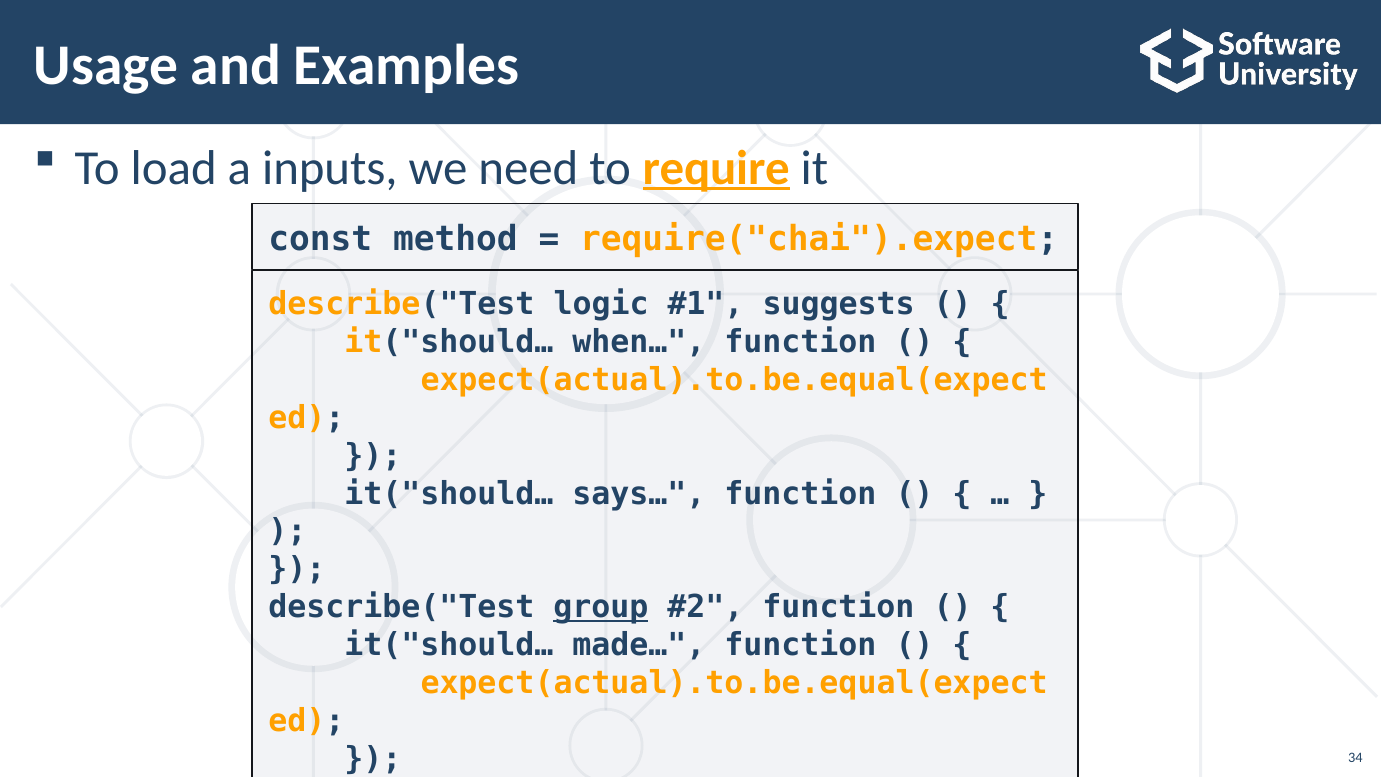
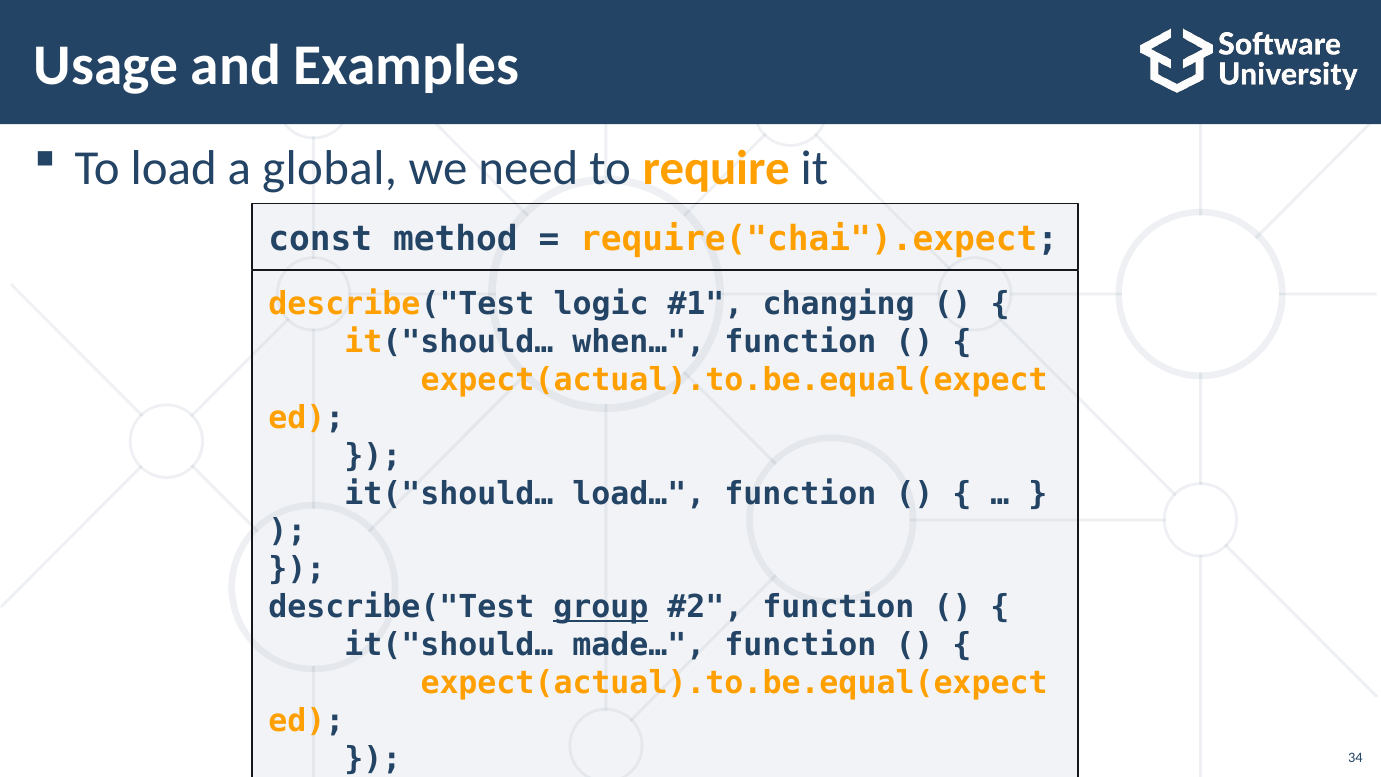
inputs: inputs -> global
require underline: present -> none
suggests: suggests -> changing
says…: says… -> load…
